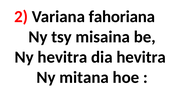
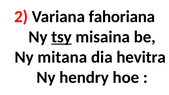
tsy underline: none -> present
Ny hevitra: hevitra -> mitana
mitana: mitana -> hendry
